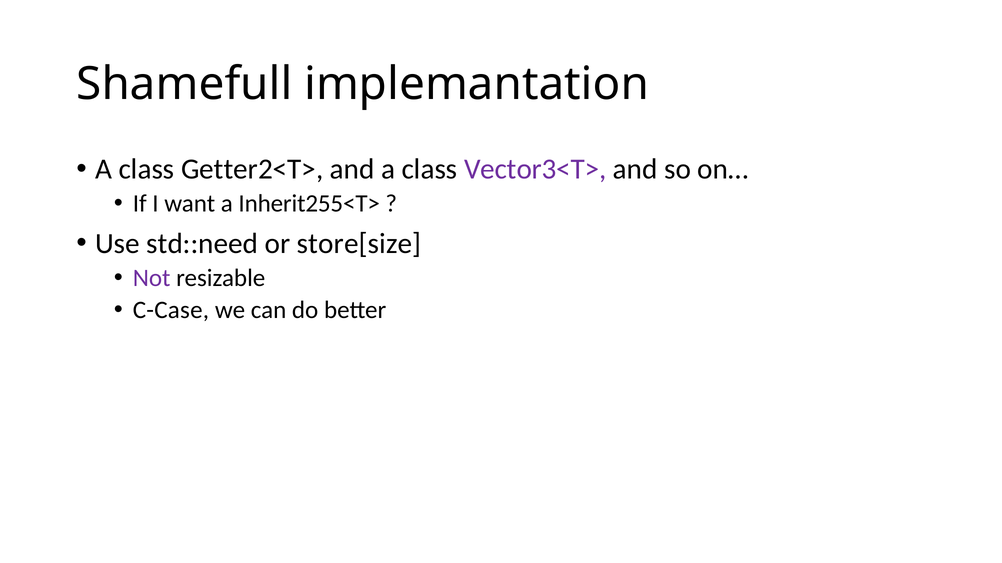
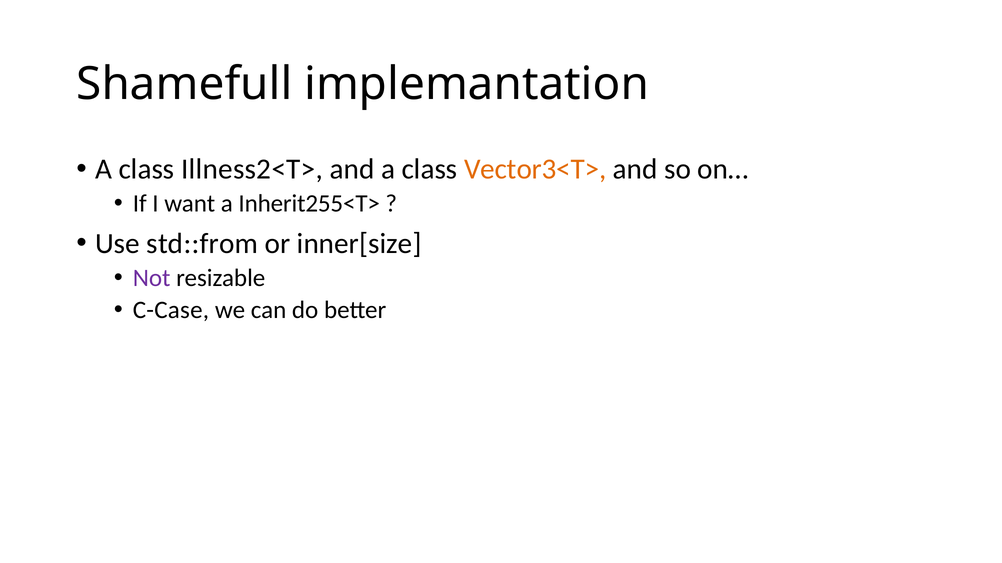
Getter2<T>: Getter2<T> -> Illness2<T>
Vector3<T> colour: purple -> orange
std::need: std::need -> std::from
store[size: store[size -> inner[size
